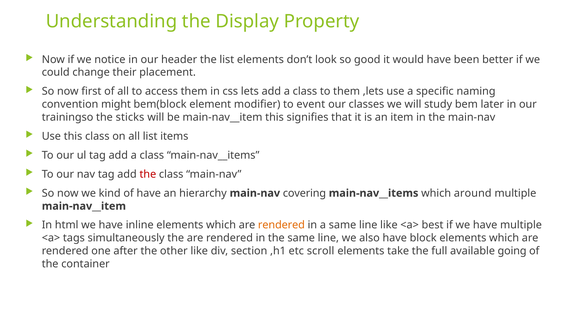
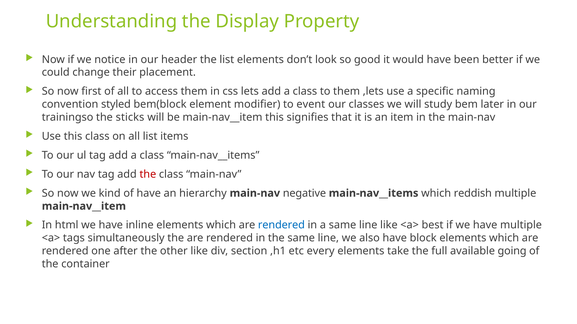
might: might -> styled
covering: covering -> negative
around: around -> reddish
rendered at (281, 225) colour: orange -> blue
scroll: scroll -> every
